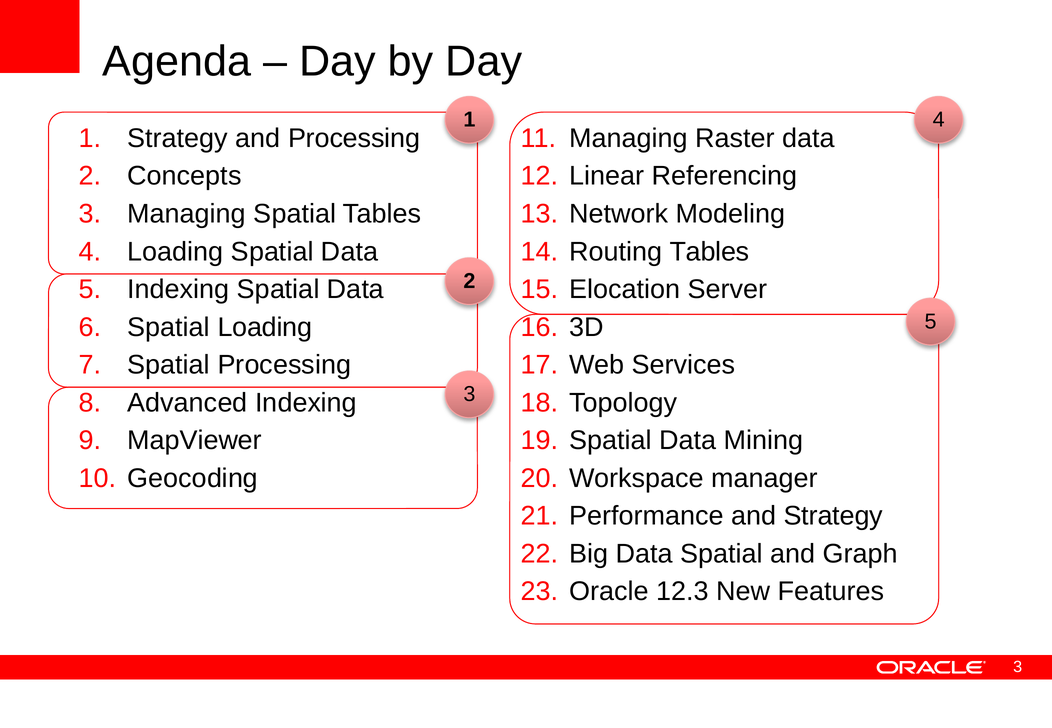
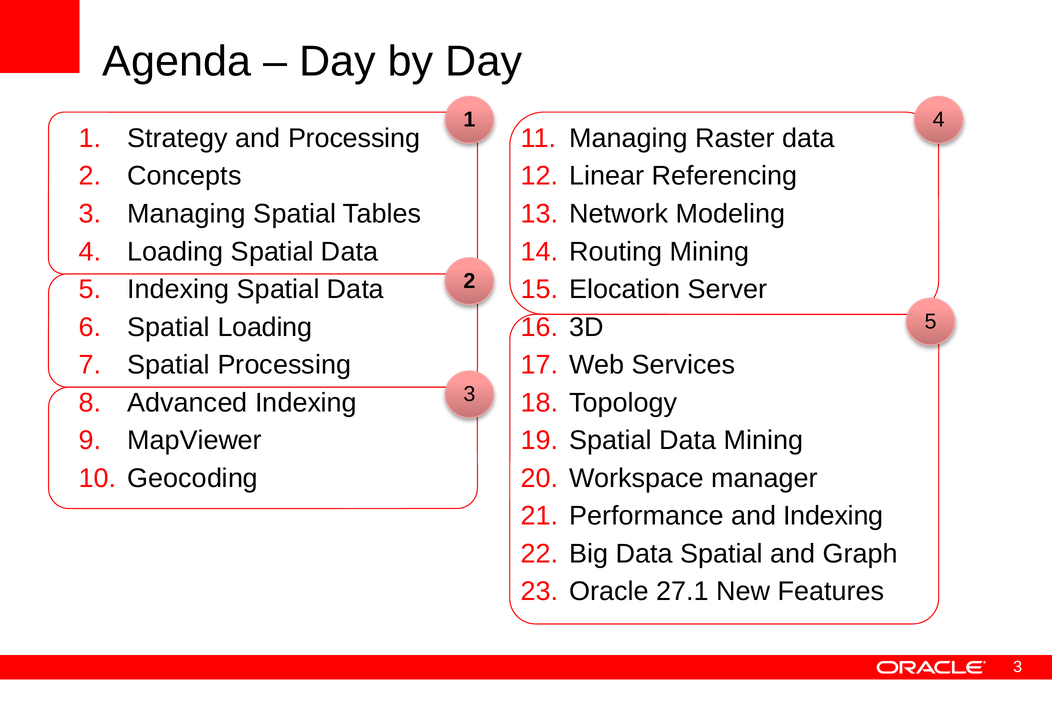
Routing Tables: Tables -> Mining
and Strategy: Strategy -> Indexing
12.3: 12.3 -> 27.1
